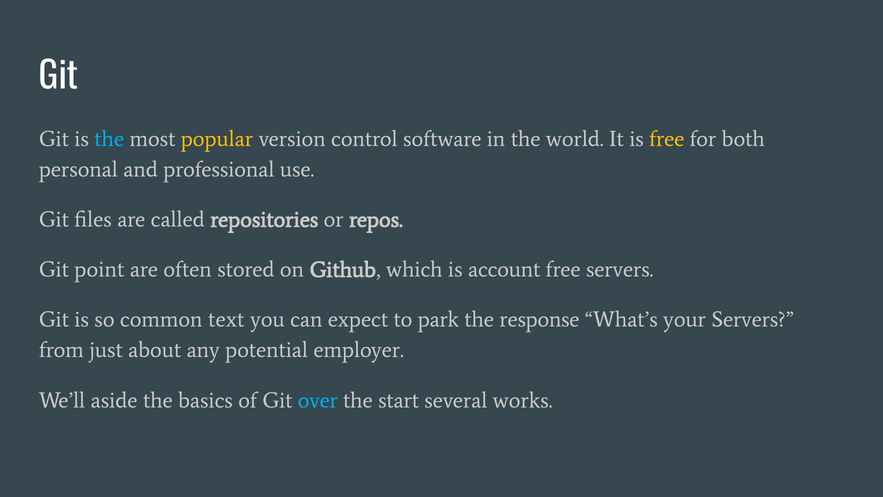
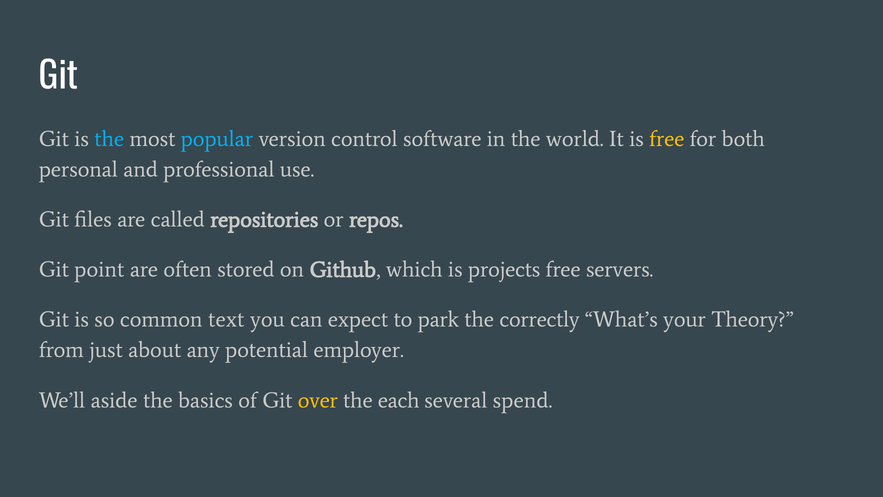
popular colour: yellow -> light blue
account: account -> projects
response: response -> correctly
your Servers: Servers -> Theory
over colour: light blue -> yellow
start: start -> each
works: works -> spend
